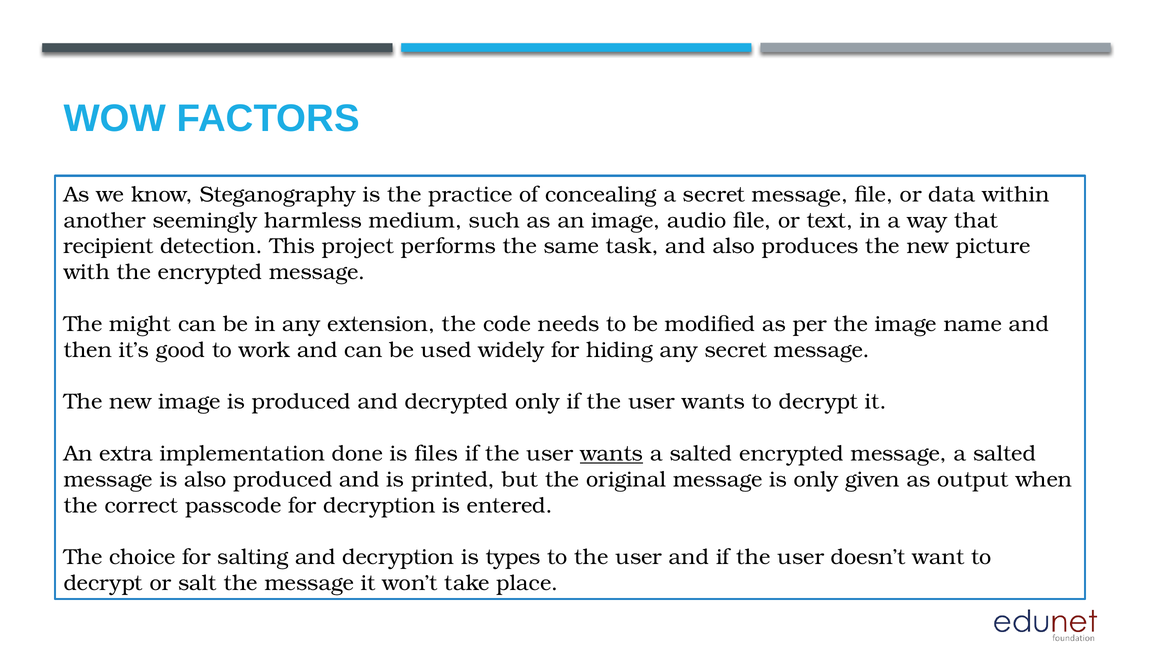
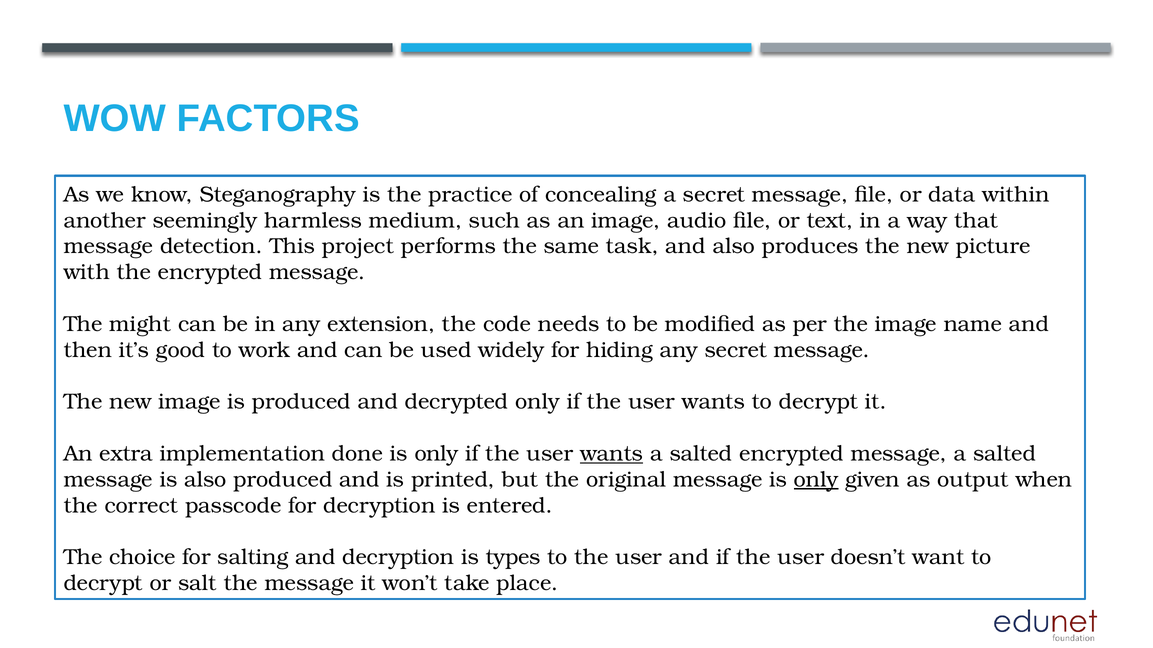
recipient at (108, 247): recipient -> message
done is files: files -> only
only at (816, 480) underline: none -> present
